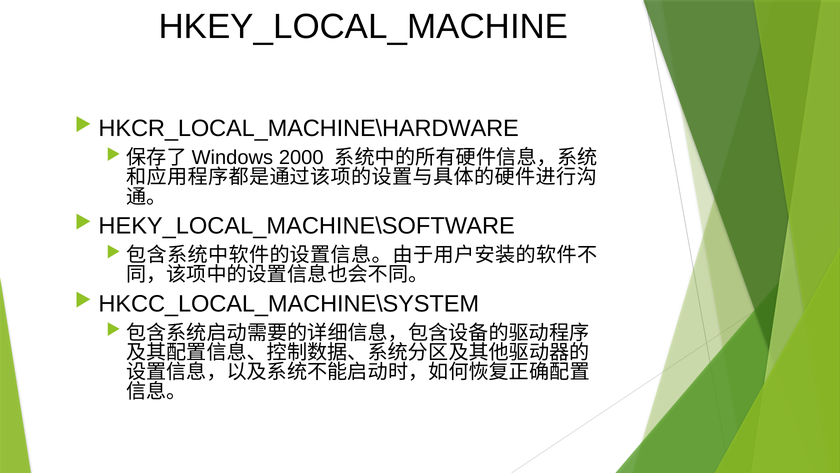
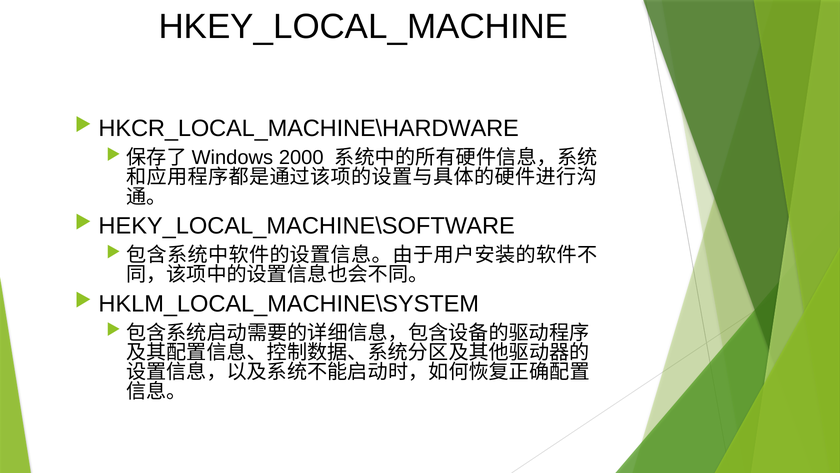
HKCC_LOCAL_MACHINE\SYSTEM: HKCC_LOCAL_MACHINE\SYSTEM -> HKLM_LOCAL_MACHINE\SYSTEM
